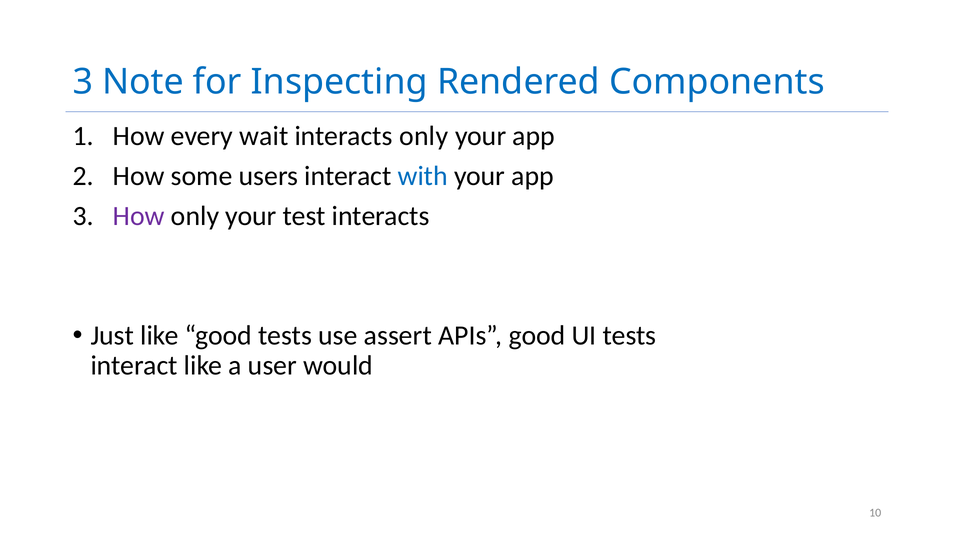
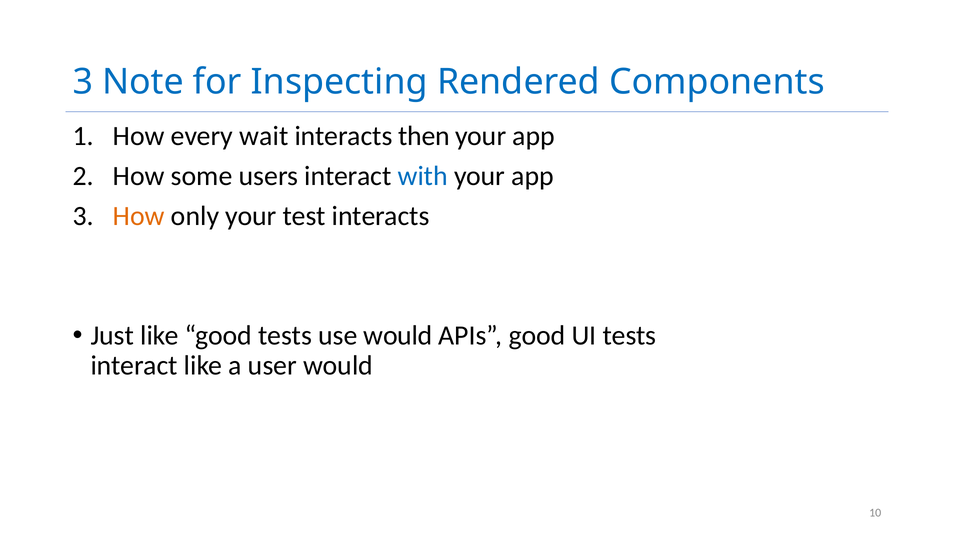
interacts only: only -> then
How at (139, 216) colour: purple -> orange
use assert: assert -> would
